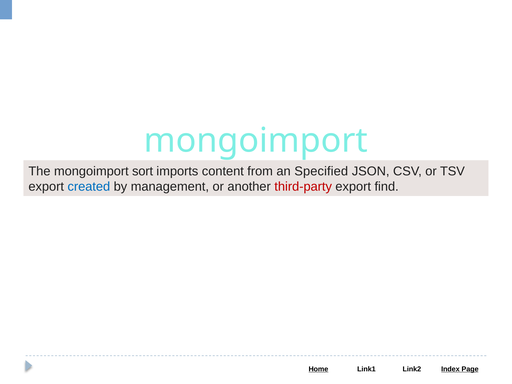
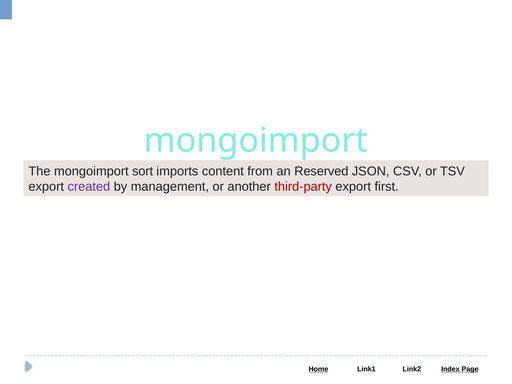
Specified: Specified -> Reserved
created colour: blue -> purple
find: find -> first
